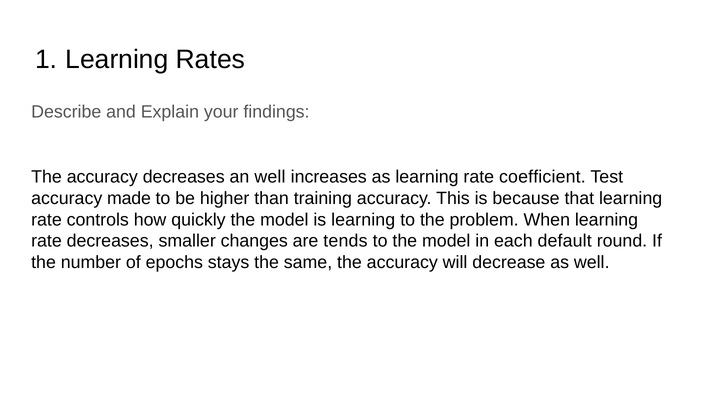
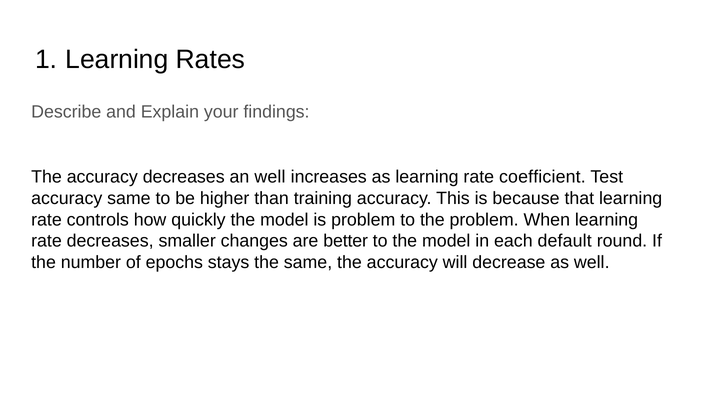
accuracy made: made -> same
is learning: learning -> problem
tends: tends -> better
